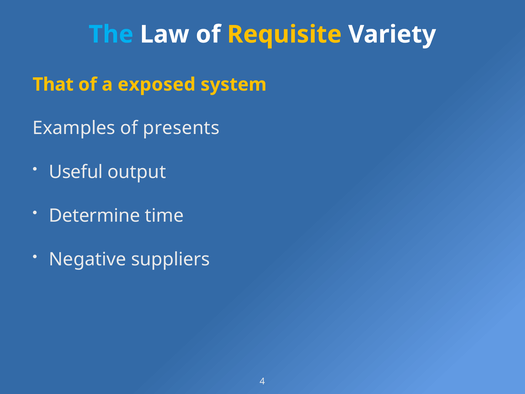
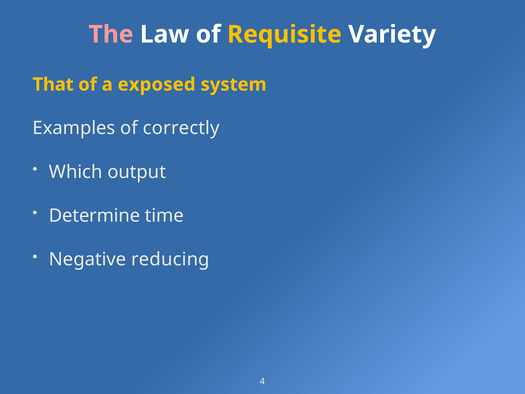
The colour: light blue -> pink
presents: presents -> correctly
Useful: Useful -> Which
suppliers: suppliers -> reducing
